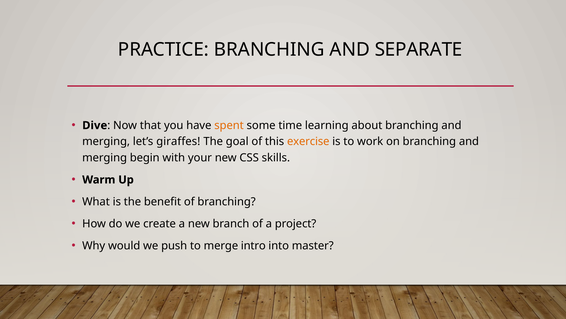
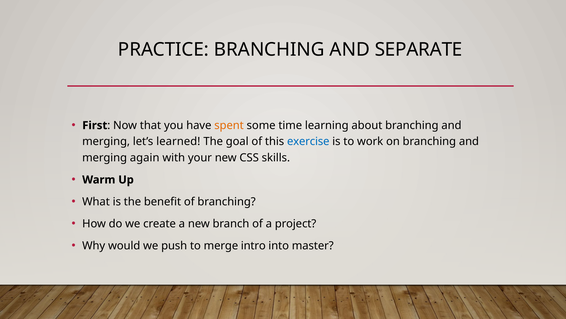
Dive: Dive -> First
giraffes: giraffes -> learned
exercise colour: orange -> blue
begin: begin -> again
